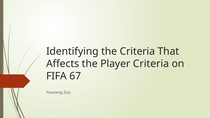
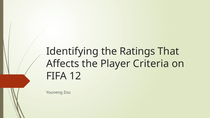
the Criteria: Criteria -> Ratings
67: 67 -> 12
